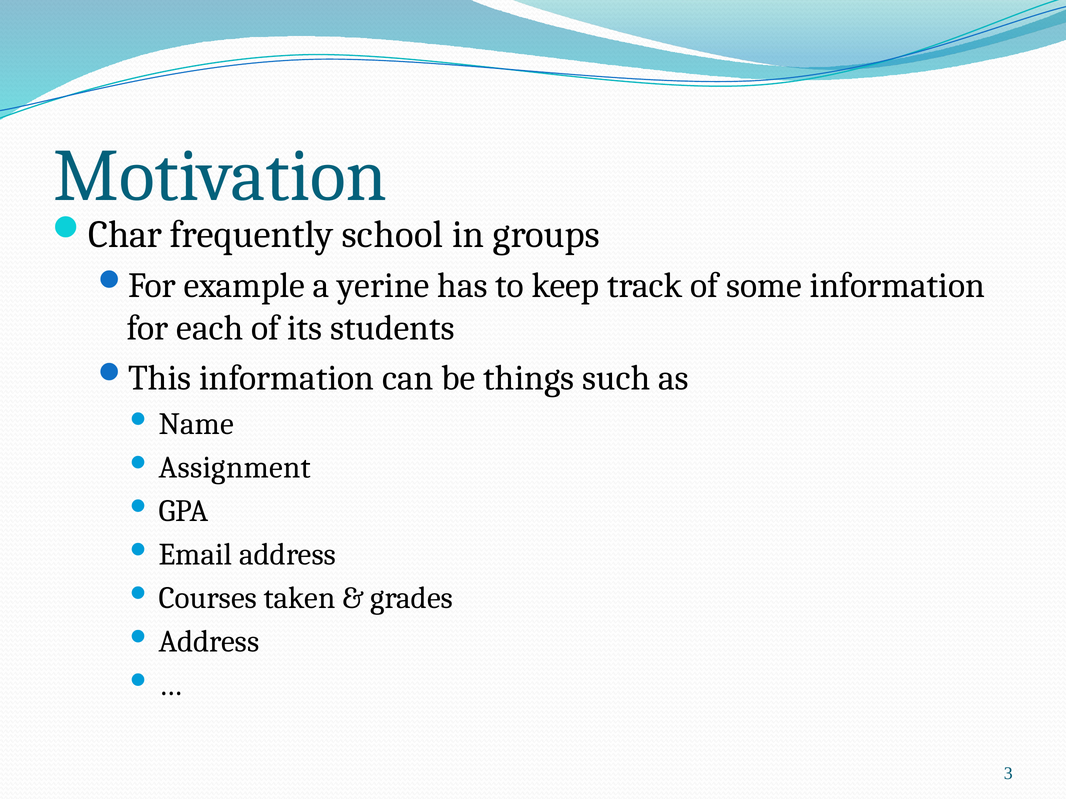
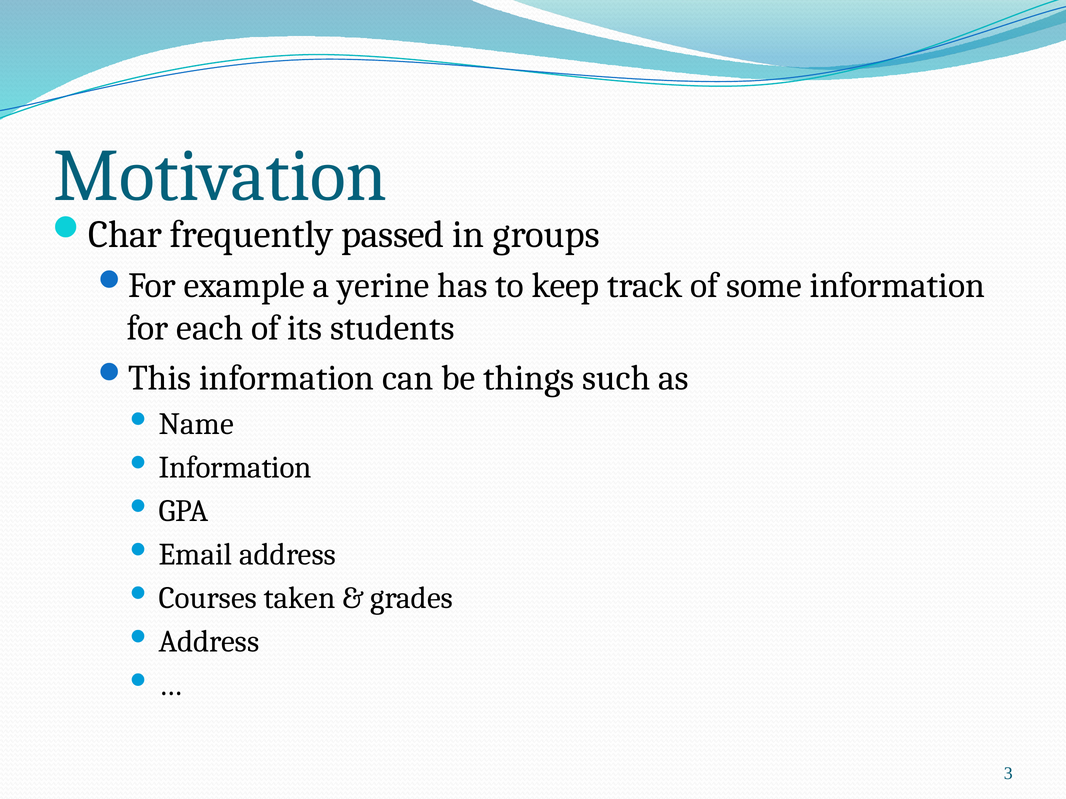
school: school -> passed
Assignment at (235, 468): Assignment -> Information
